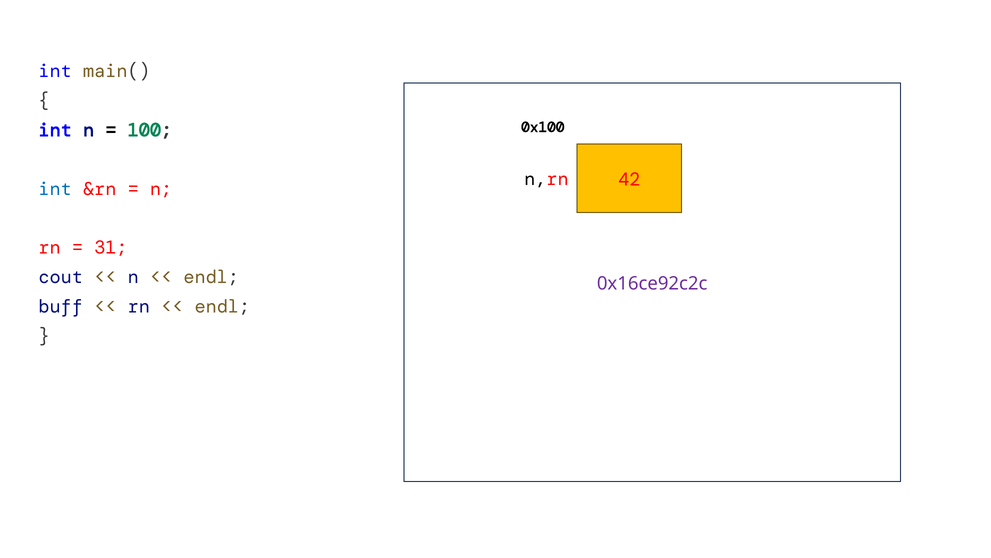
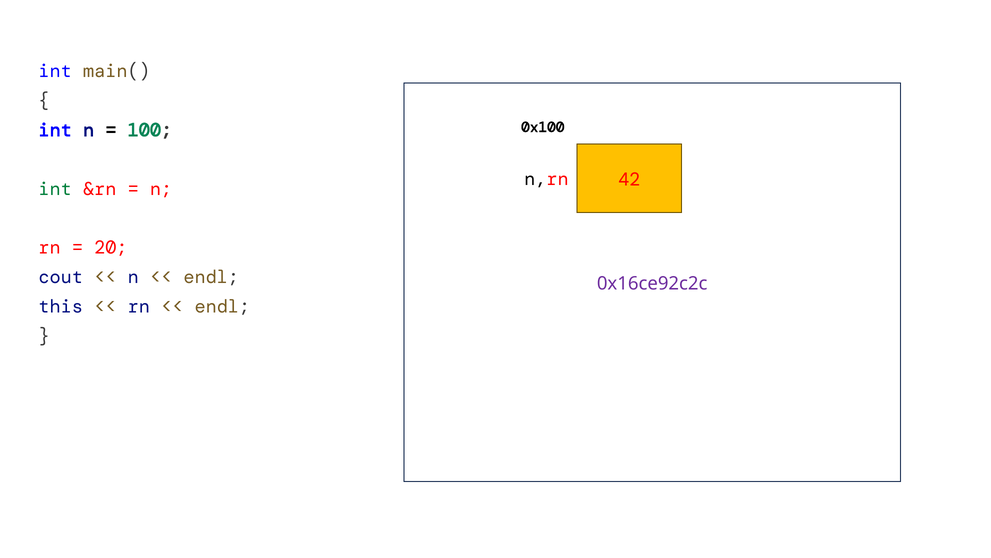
int at (55, 189) colour: blue -> green
31: 31 -> 20
buff: buff -> this
